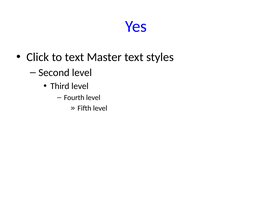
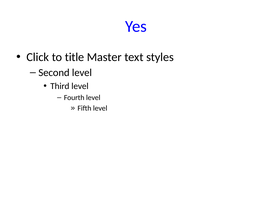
to text: text -> title
